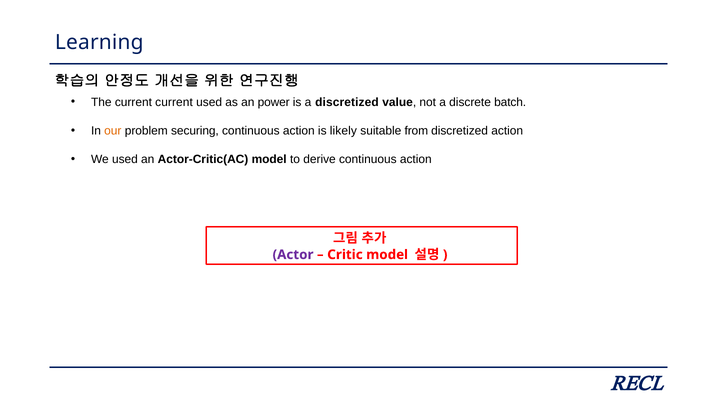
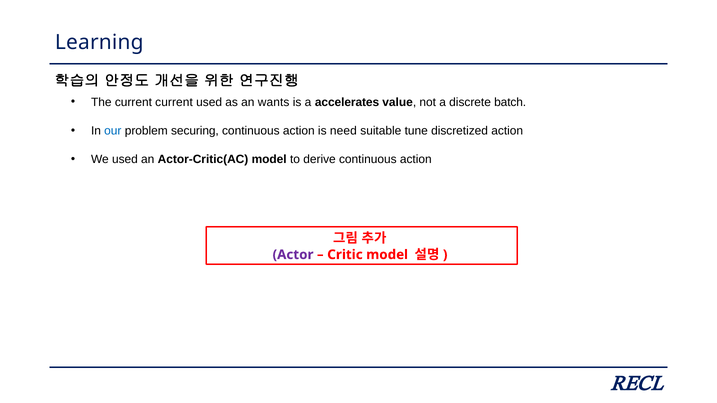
power: power -> wants
a discretized: discretized -> accelerates
our colour: orange -> blue
likely: likely -> need
from: from -> tune
